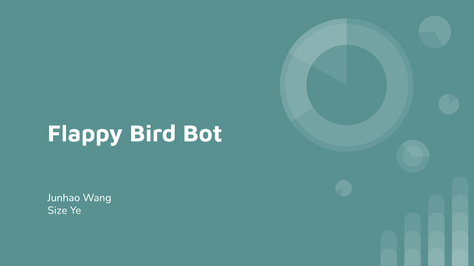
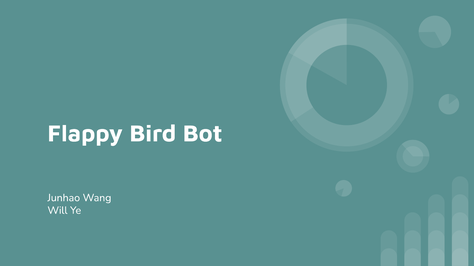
Size: Size -> Will
